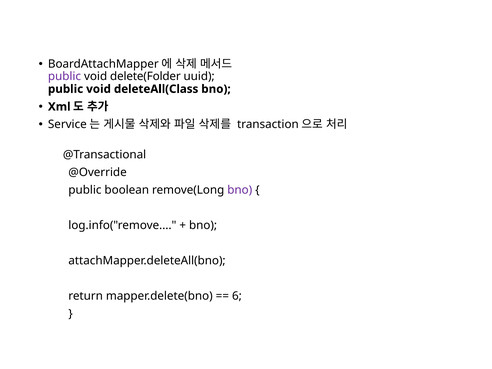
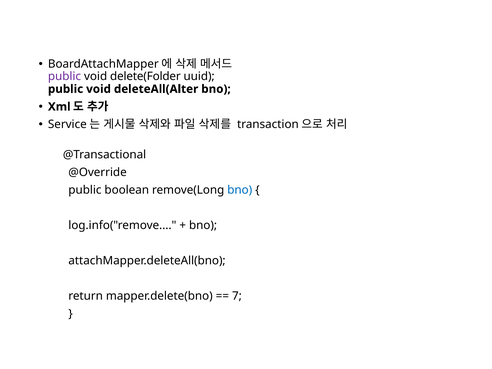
deleteAll(Class: deleteAll(Class -> deleteAll(Alter
bno at (240, 190) colour: purple -> blue
6: 6 -> 7
